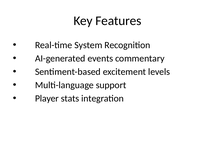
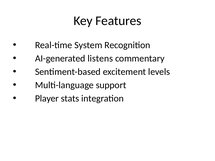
events: events -> listens
